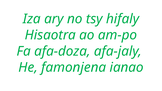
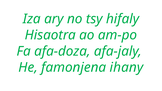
ianao: ianao -> ihany
